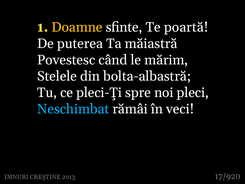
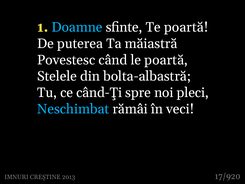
Doamne colour: yellow -> light blue
le mărim: mărim -> poartă
pleci-Ţi: pleci-Ţi -> când-Ţi
